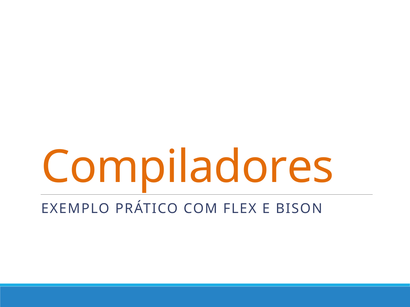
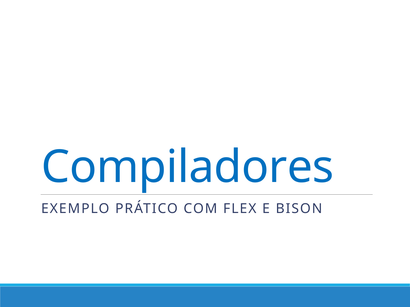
Compiladores colour: orange -> blue
